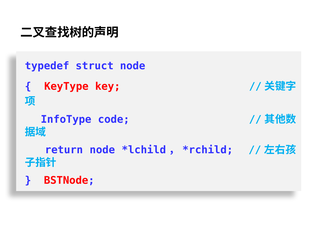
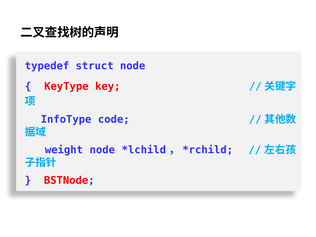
return: return -> weight
